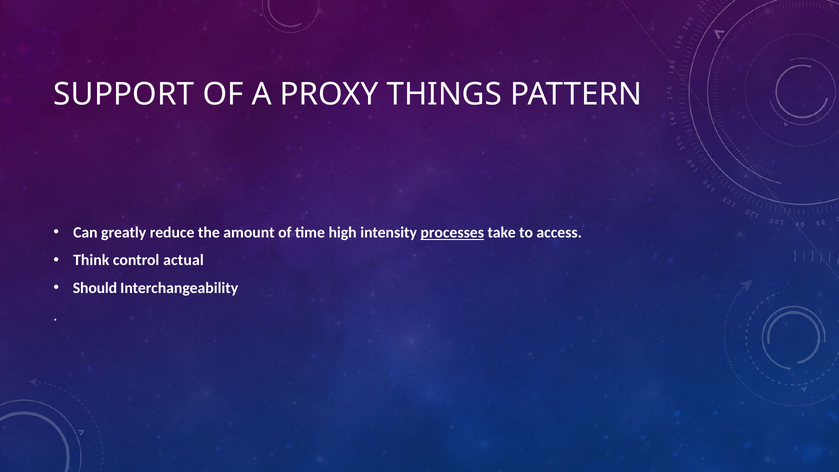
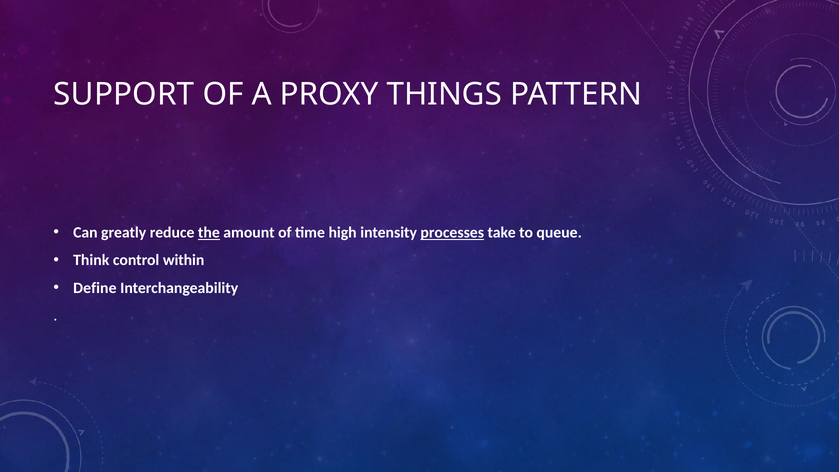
the underline: none -> present
access: access -> queue
actual: actual -> within
Should: Should -> Define
